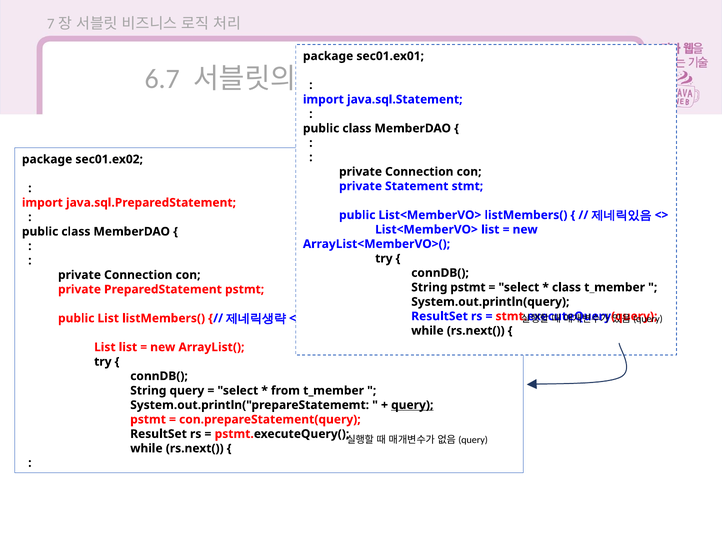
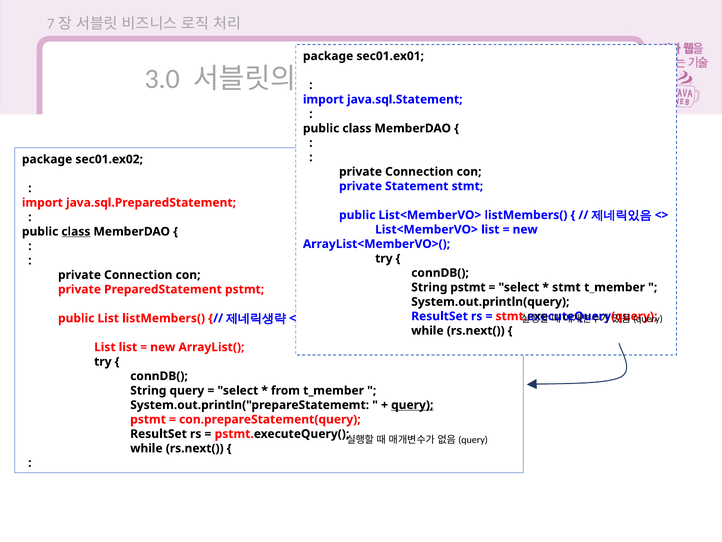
6.7: 6.7 -> 3.0
class at (76, 231) underline: none -> present
class at (566, 287): class -> stmt
